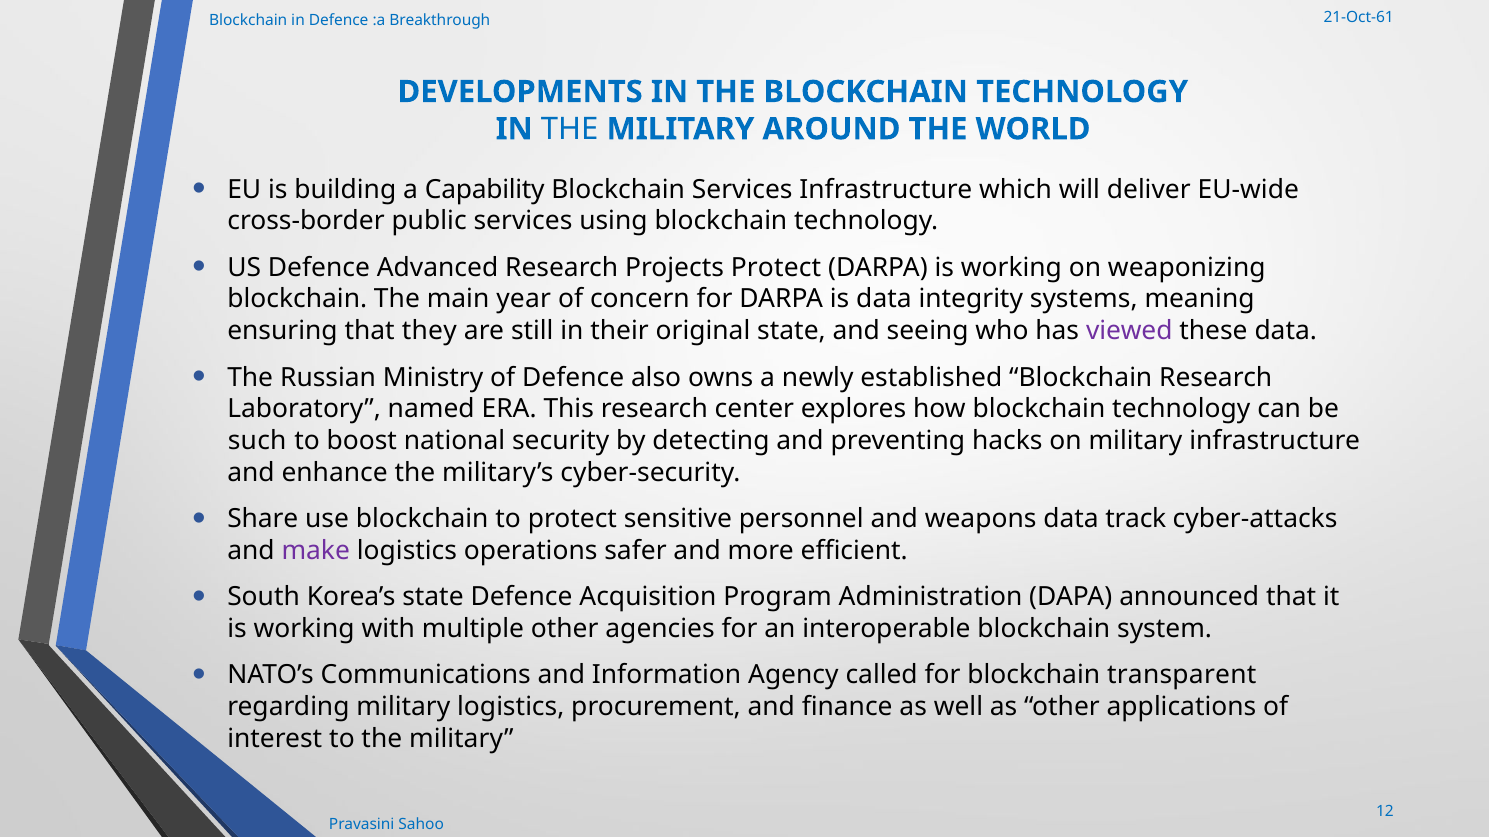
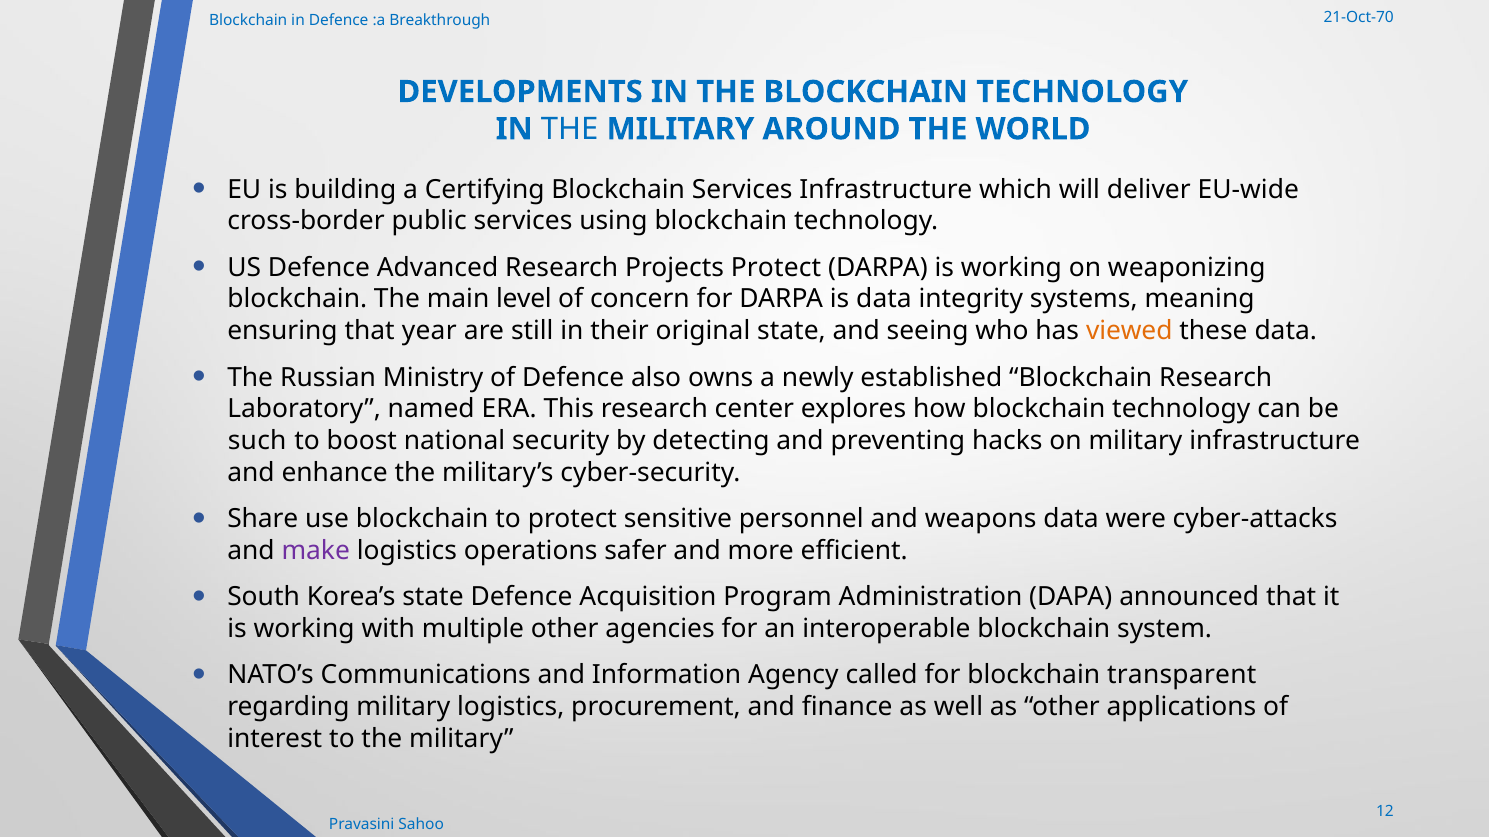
21-Oct-61: 21-Oct-61 -> 21-Oct-70
Capability: Capability -> Certifying
year: year -> level
they: they -> year
viewed colour: purple -> orange
track: track -> were
